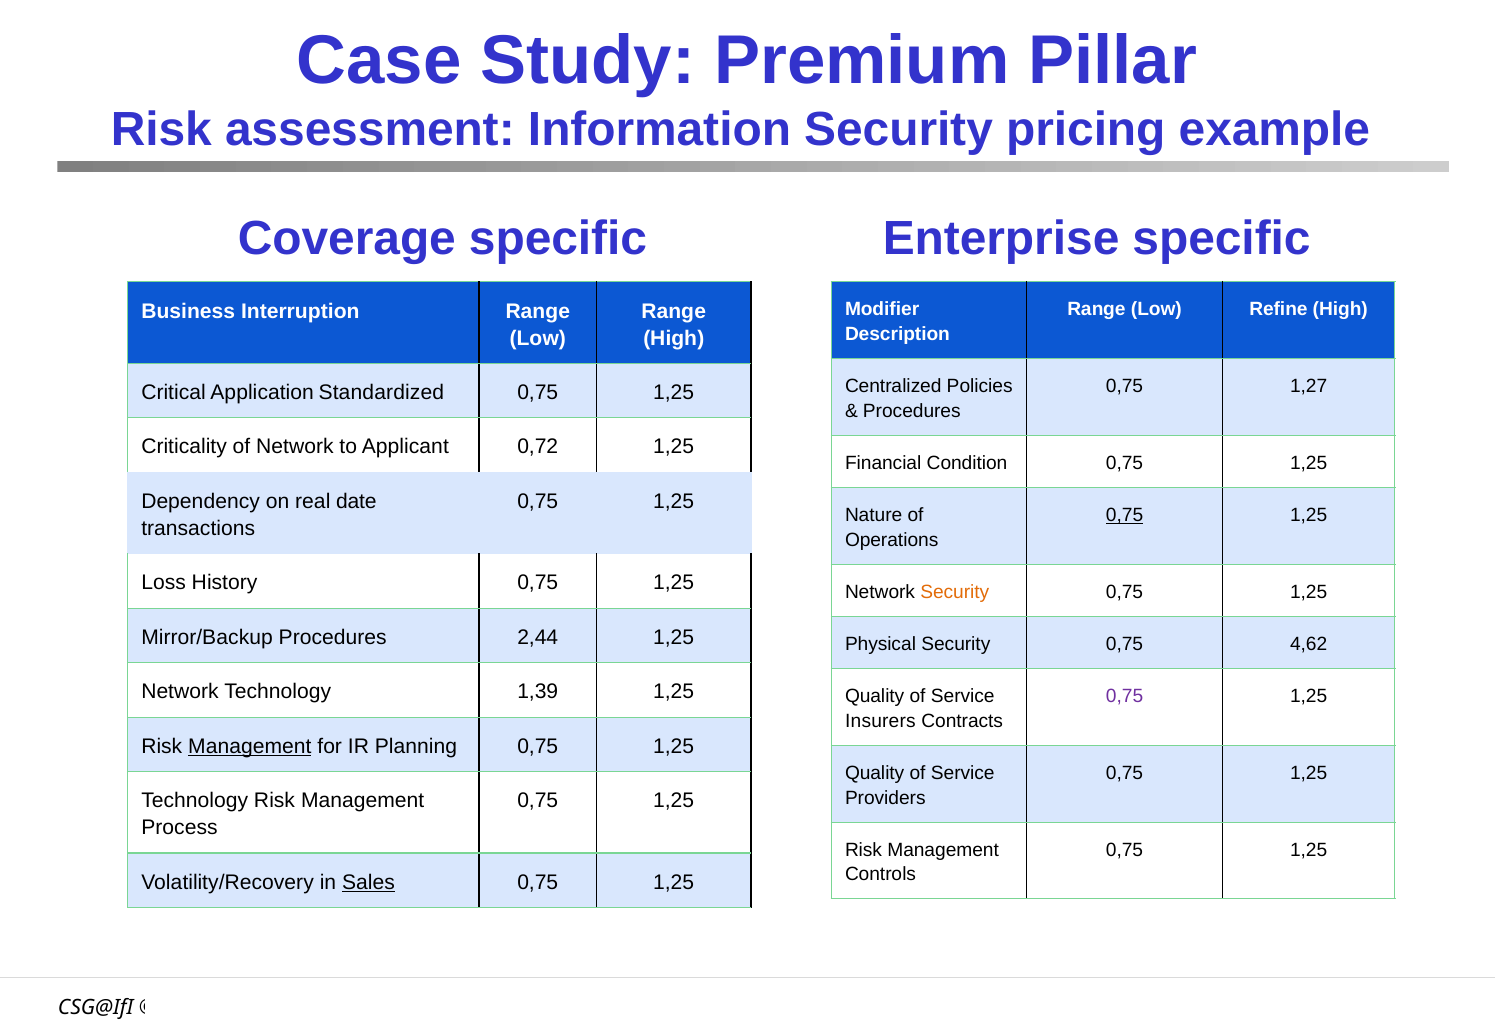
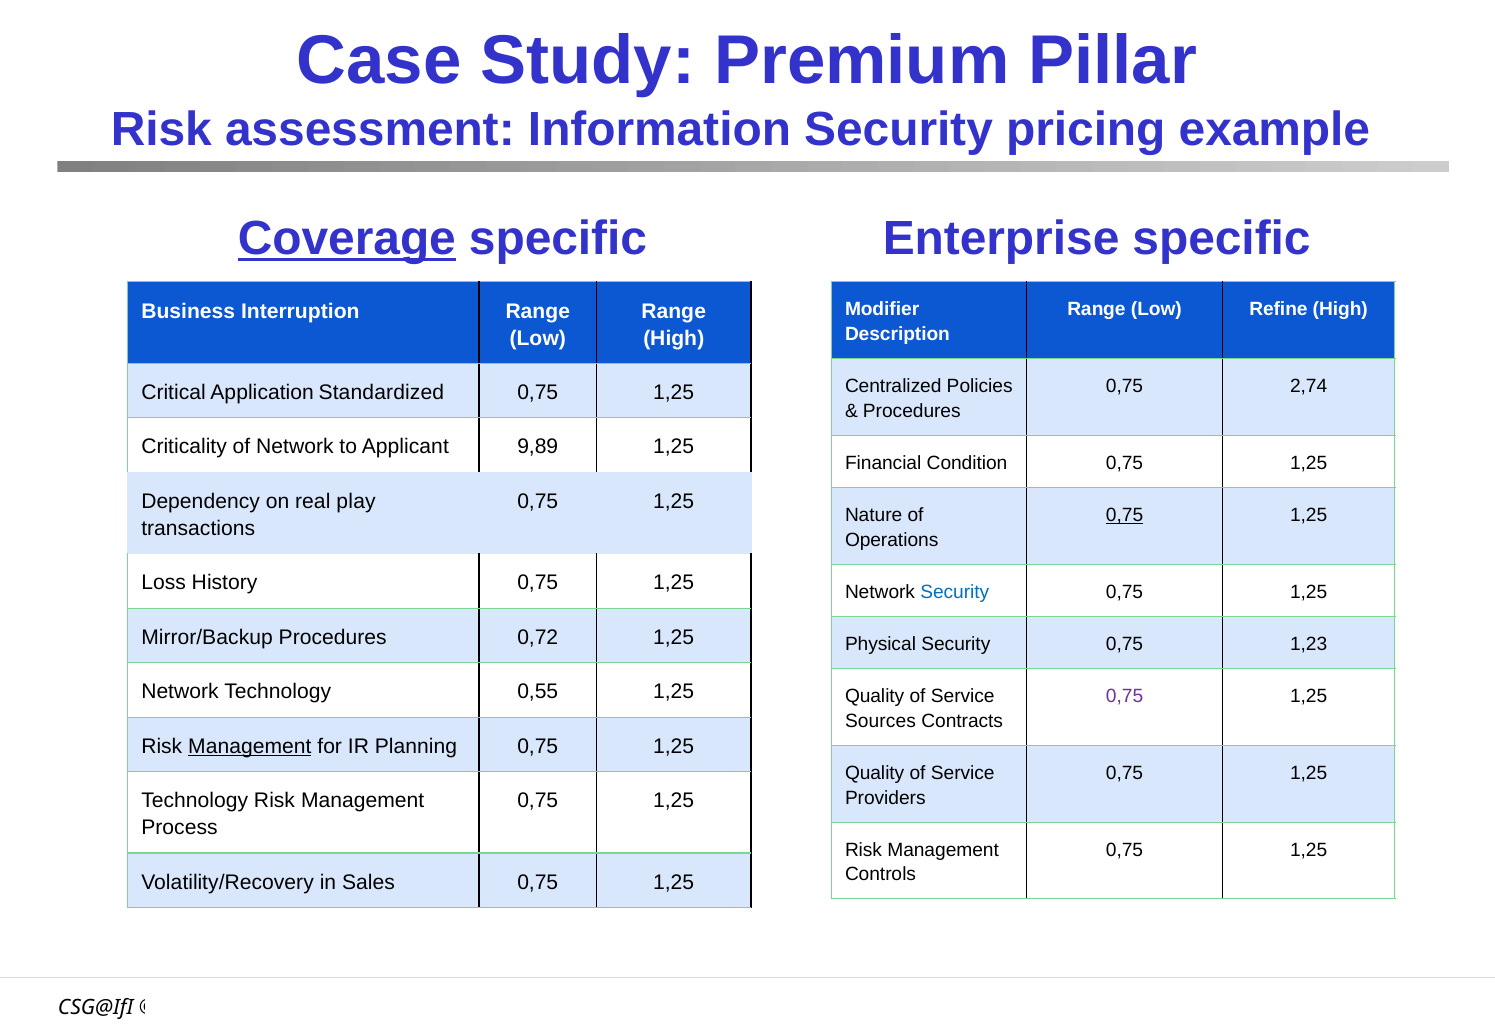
Coverage underline: none -> present
1,27: 1,27 -> 2,74
0,72: 0,72 -> 9,89
date: date -> play
Security at (955, 592) colour: orange -> blue
2,44: 2,44 -> 0,72
4,62: 4,62 -> 1,23
1,39: 1,39 -> 0,55
Insurers: Insurers -> Sources
Sales underline: present -> none
